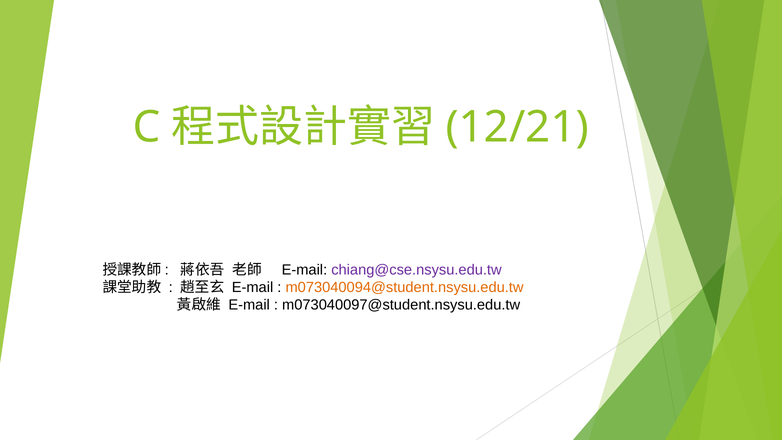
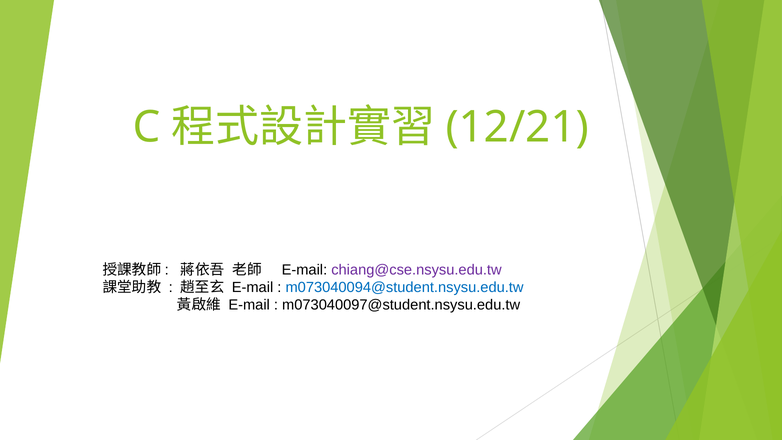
m073040094@student.nsysu.edu.tw colour: orange -> blue
